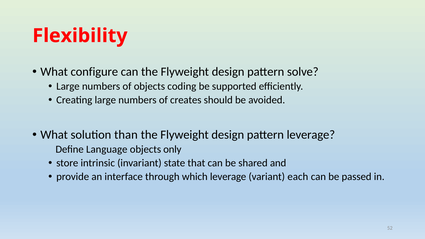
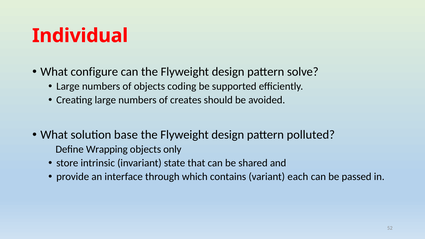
Flexibility: Flexibility -> Individual
than: than -> base
pattern leverage: leverage -> polluted
Language: Language -> Wrapping
which leverage: leverage -> contains
